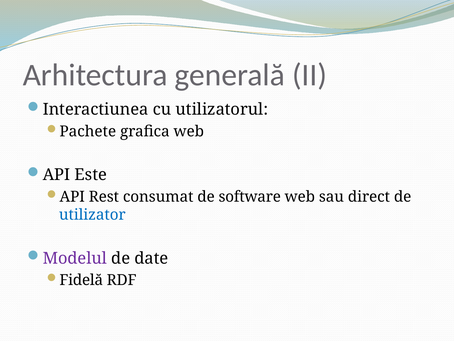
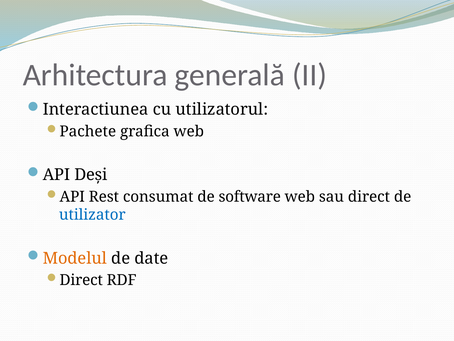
Este: Este -> Deși
Modelul colour: purple -> orange
Fidelă at (81, 280): Fidelă -> Direct
